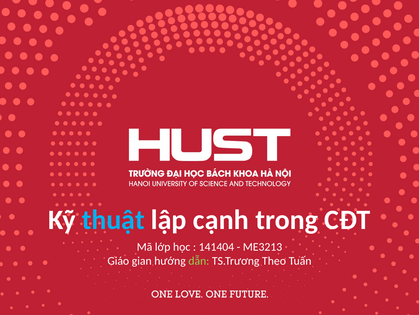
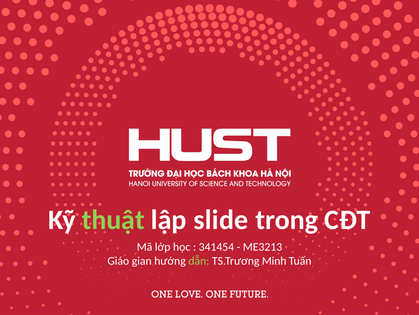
thuật colour: light blue -> light green
cạnh: cạnh -> slide
141404: 141404 -> 341454
Theo: Theo -> Minh
